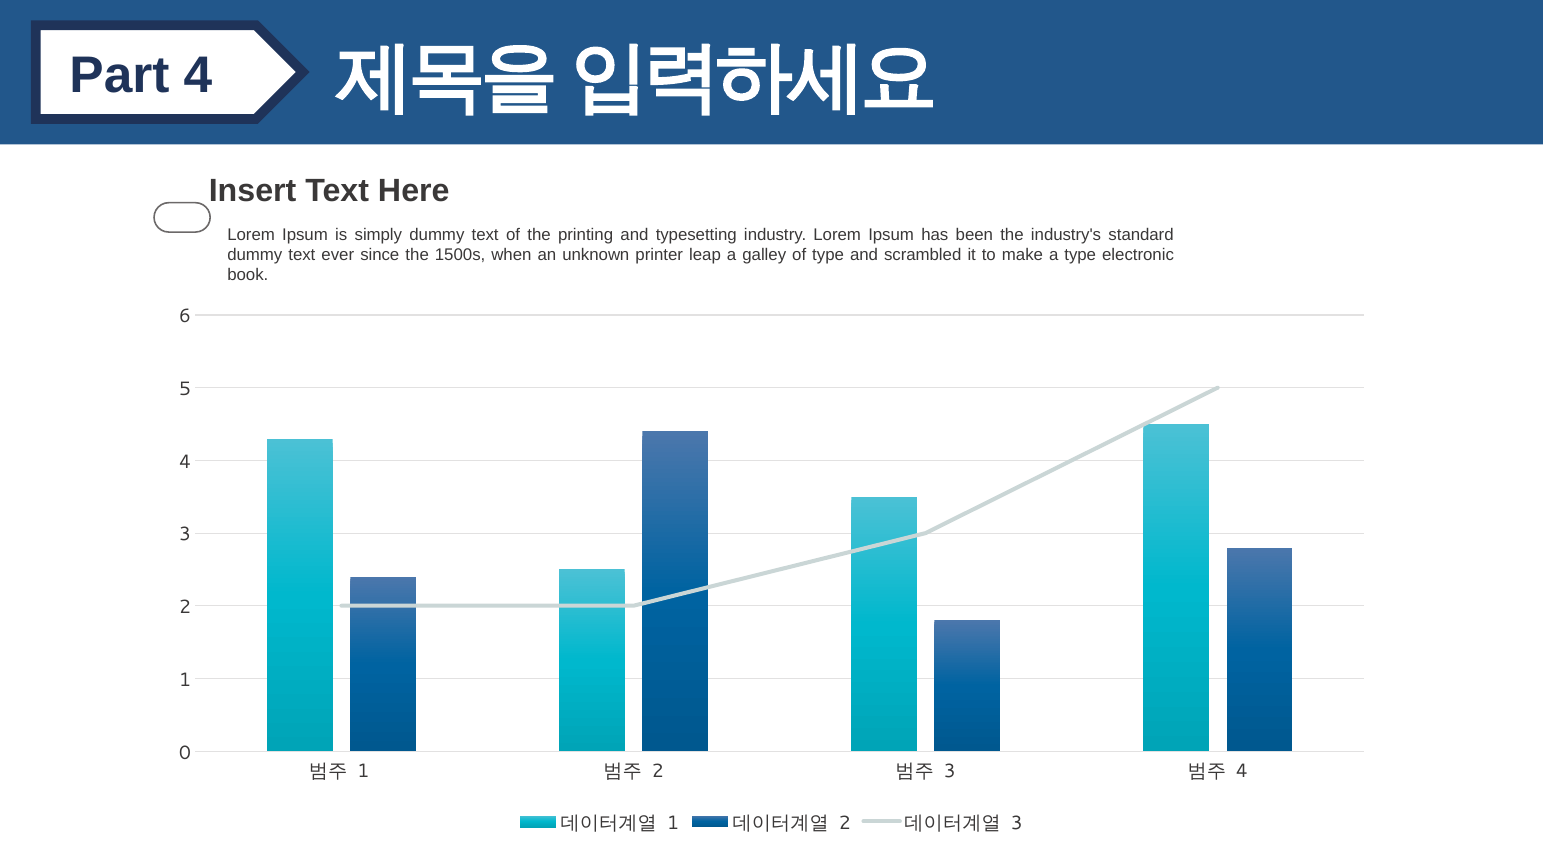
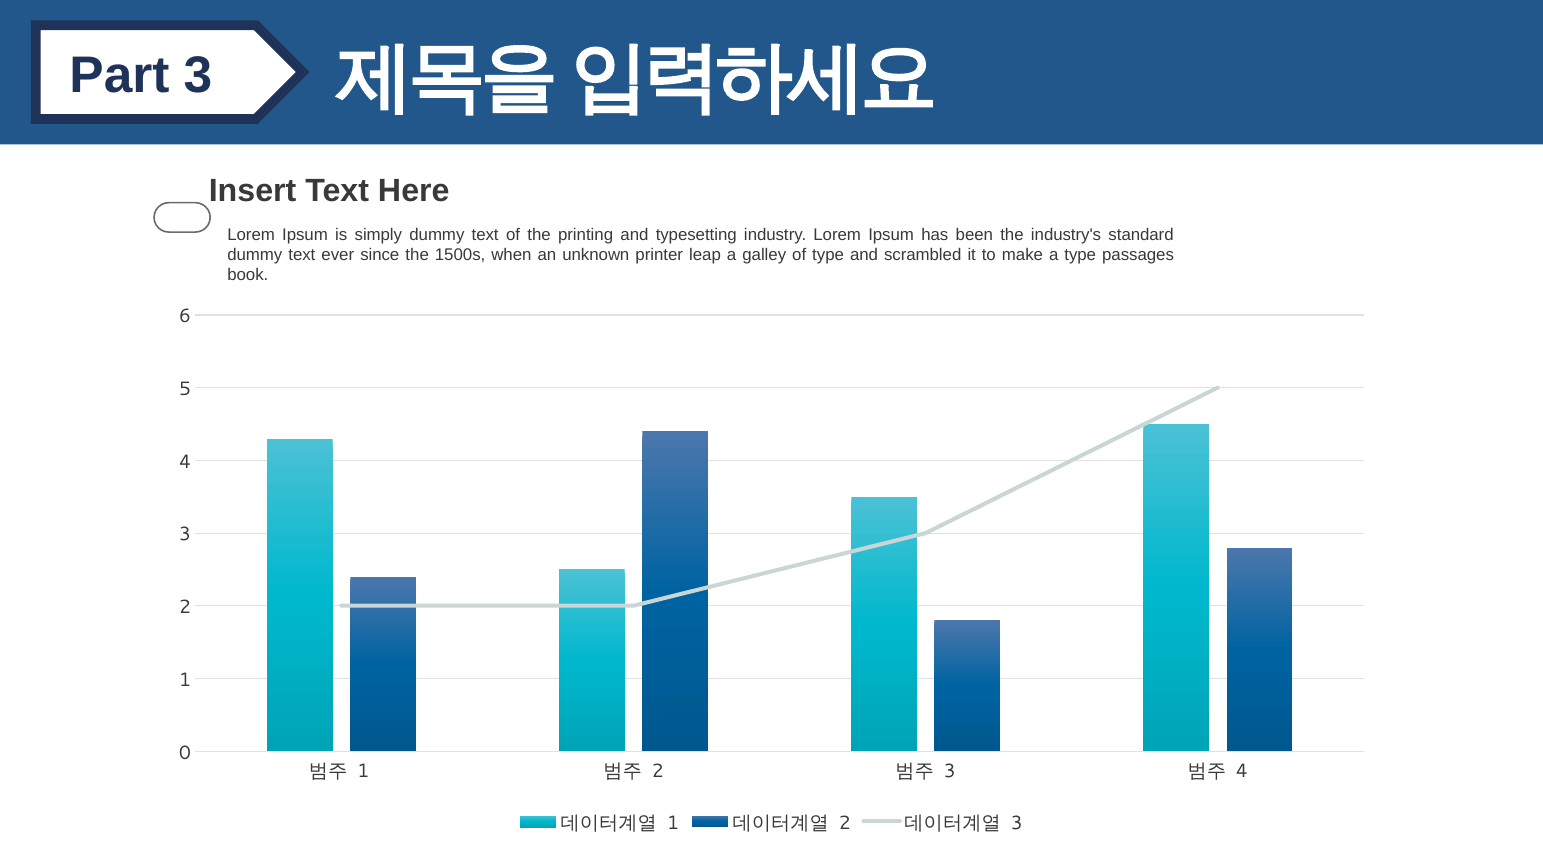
Part 4: 4 -> 3
electronic: electronic -> passages
